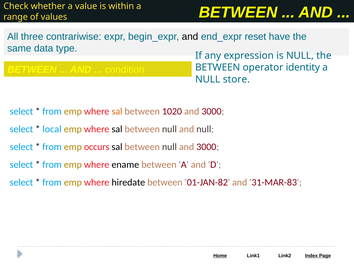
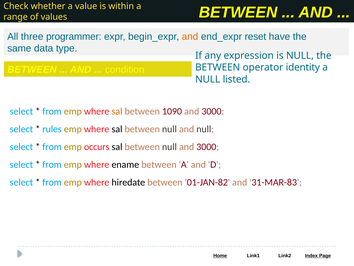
contrariwise: contrariwise -> programmer
and at (190, 37) colour: black -> orange
store: store -> listed
1020: 1020 -> 1090
local: local -> rules
